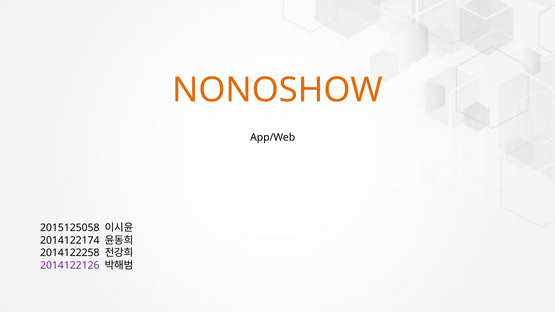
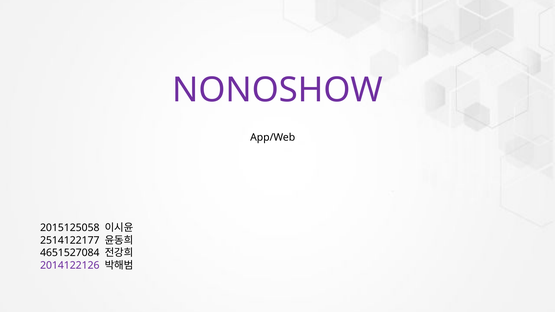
NONOSHOW colour: orange -> purple
2014122174: 2014122174 -> 2514122177
2014122258: 2014122258 -> 4651527084
